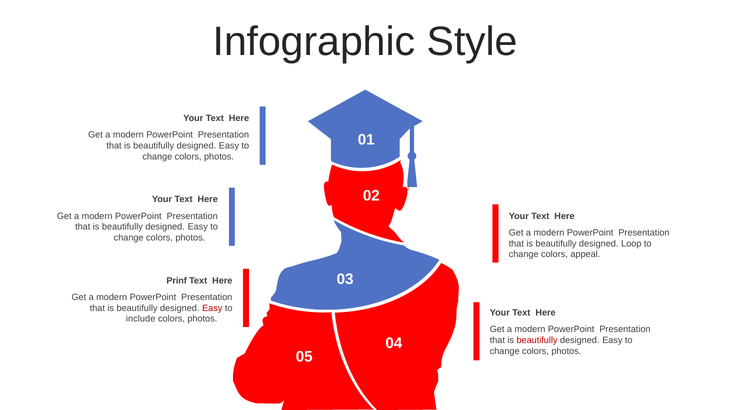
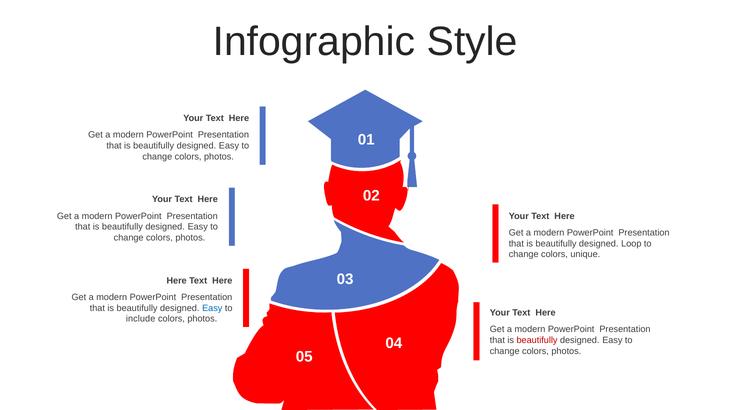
appeal: appeal -> unique
Prinf at (177, 281): Prinf -> Here
Easy at (212, 308) colour: red -> blue
